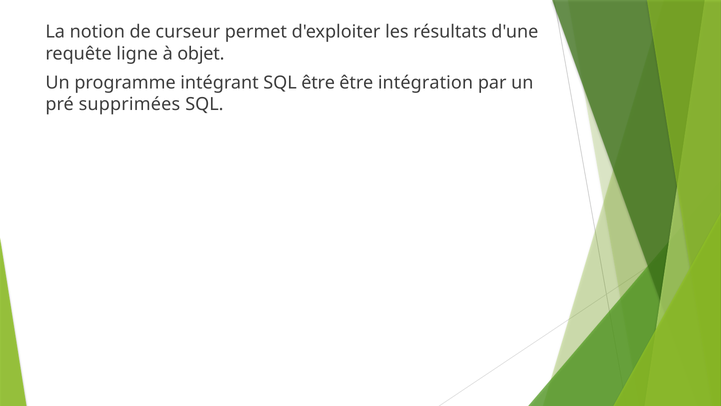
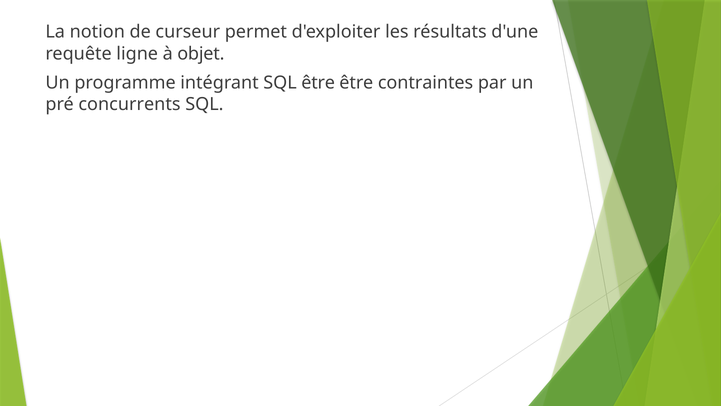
intégration: intégration -> contraintes
supprimées: supprimées -> concurrents
